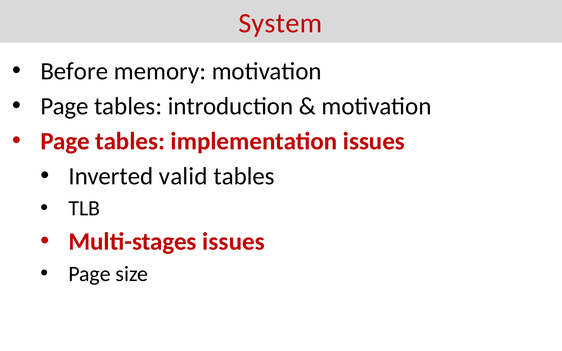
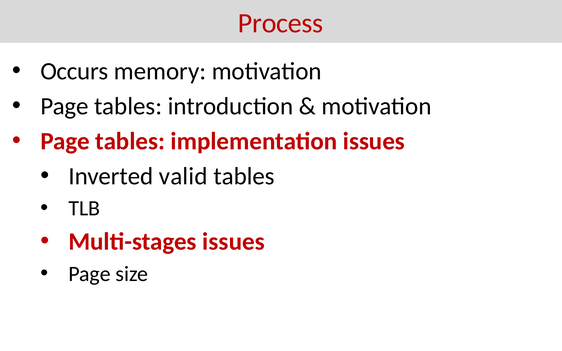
System: System -> Process
Before: Before -> Occurs
